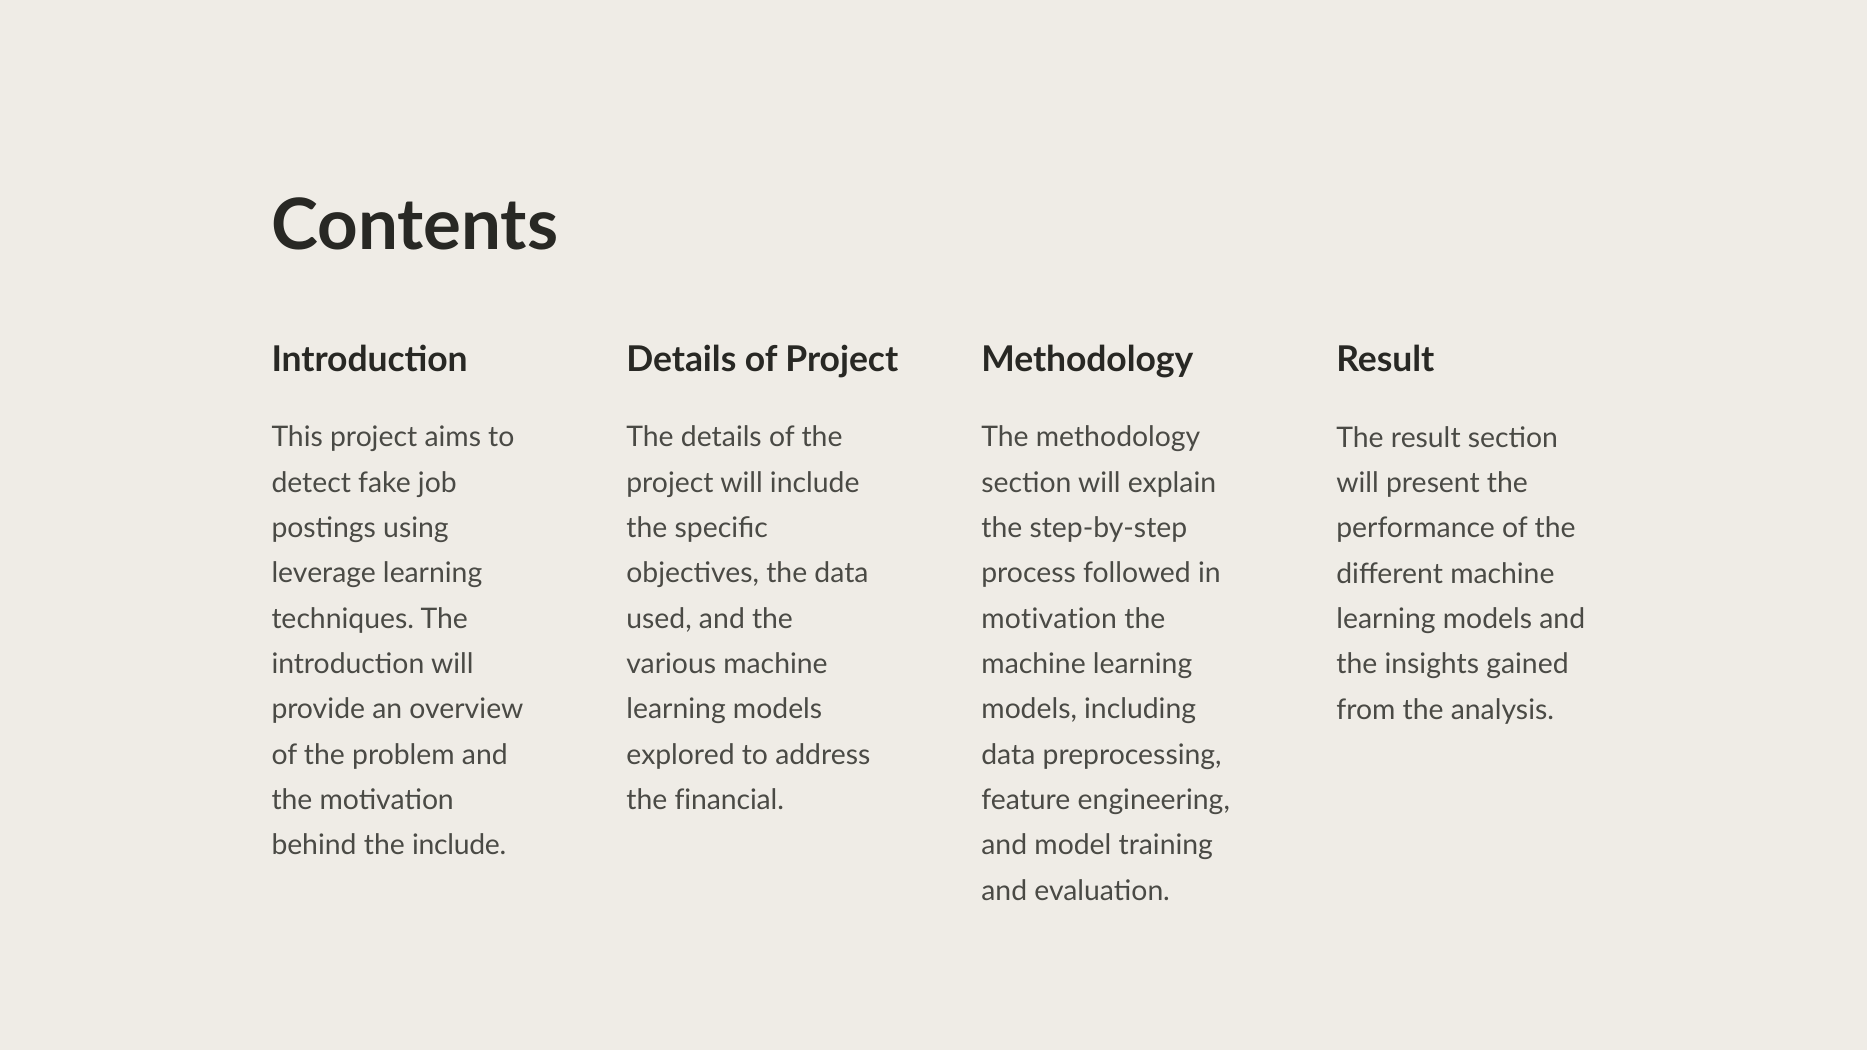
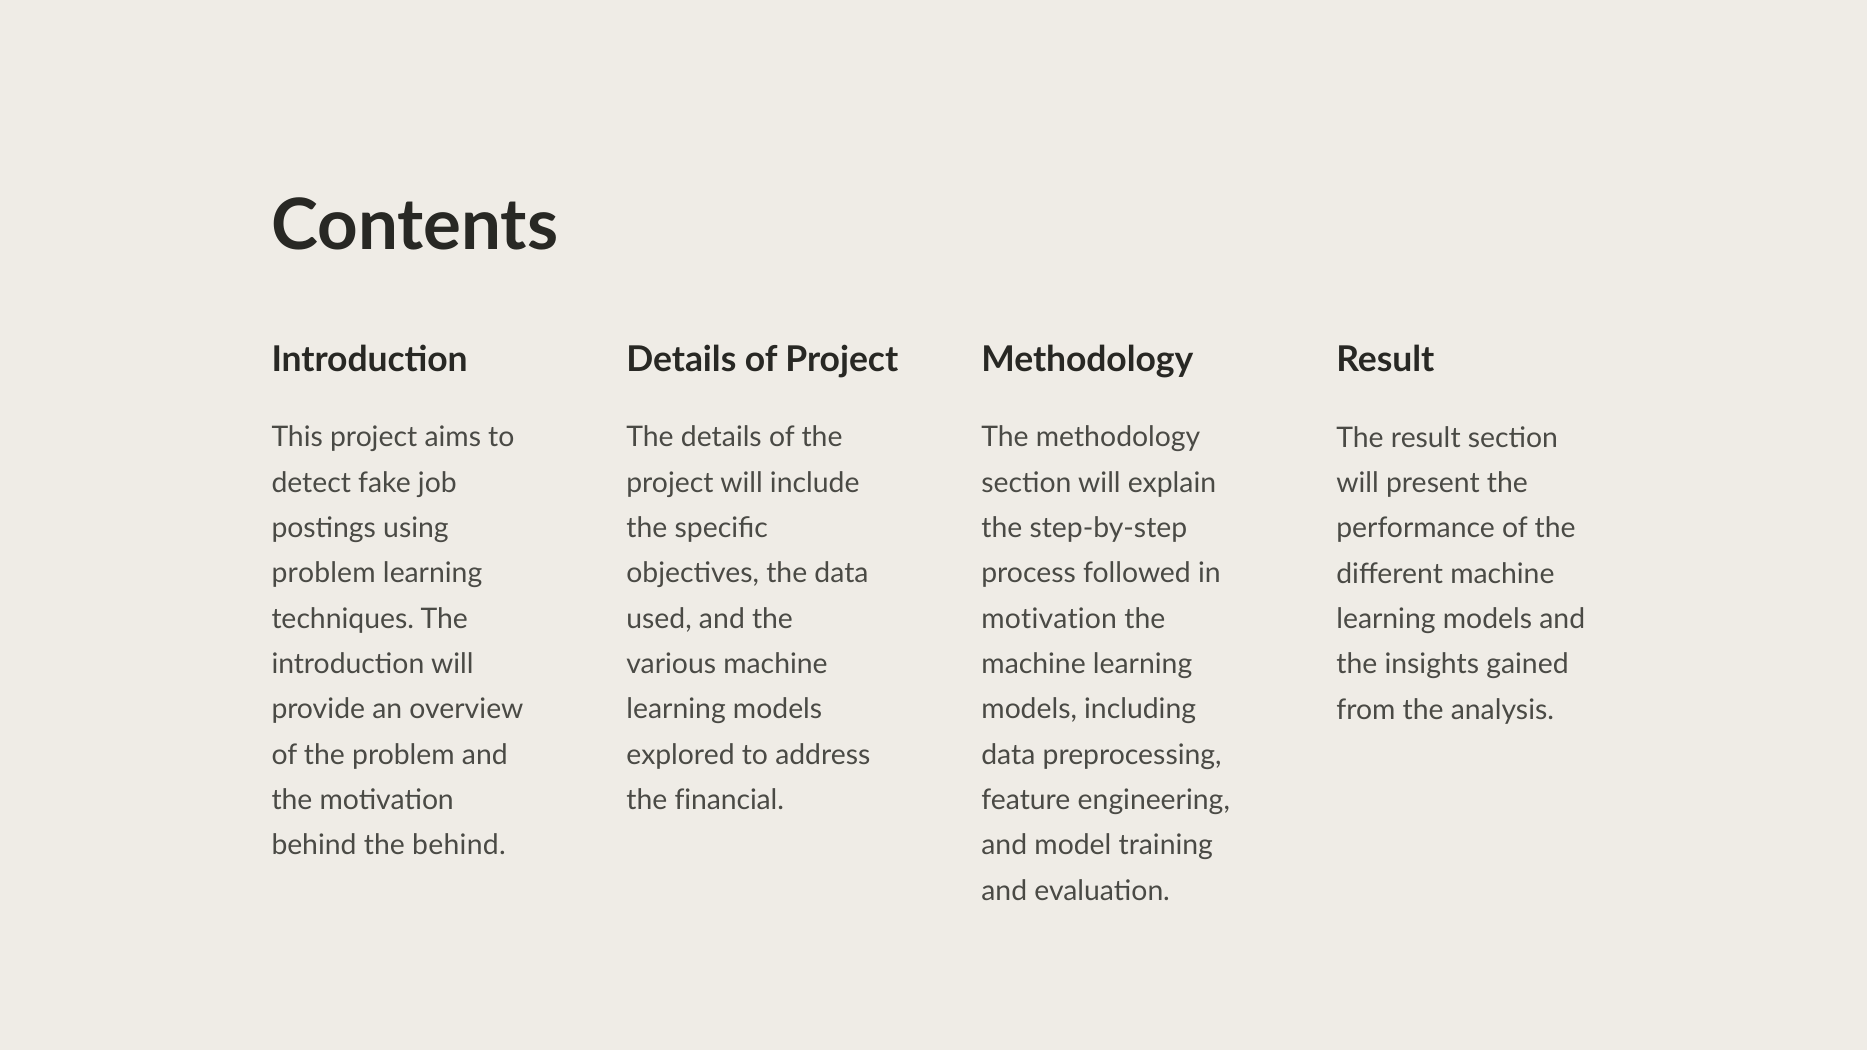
leverage at (324, 574): leverage -> problem
the include: include -> behind
